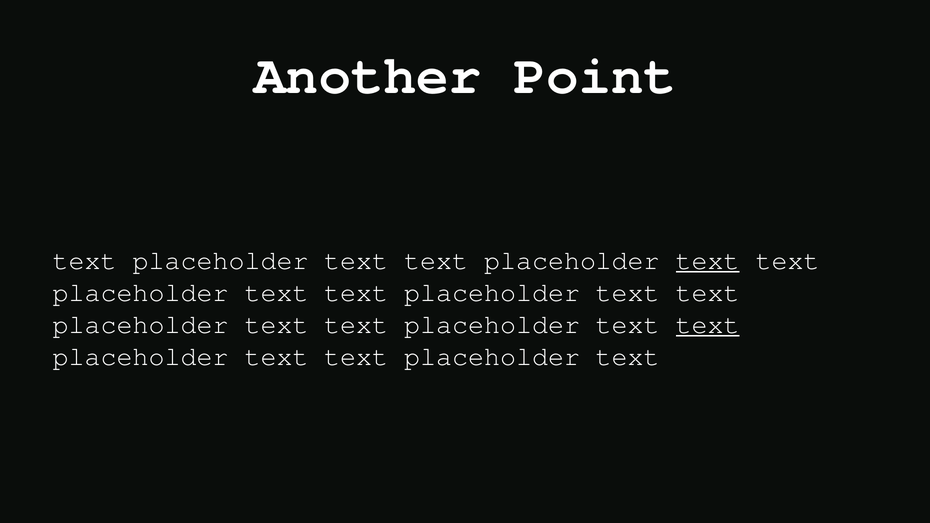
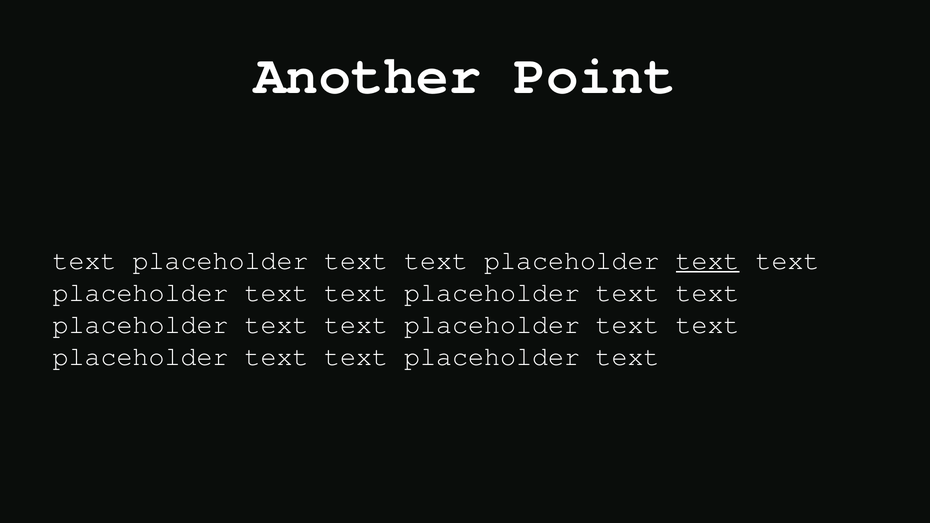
text at (708, 324) underline: present -> none
